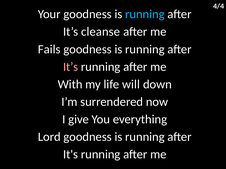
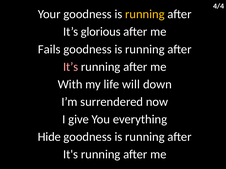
running at (145, 14) colour: light blue -> yellow
cleanse: cleanse -> glorious
Lord: Lord -> Hide
